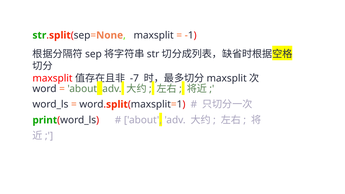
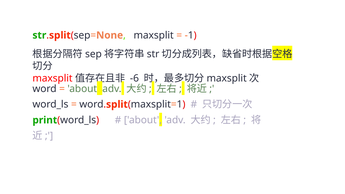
-7: -7 -> -6
